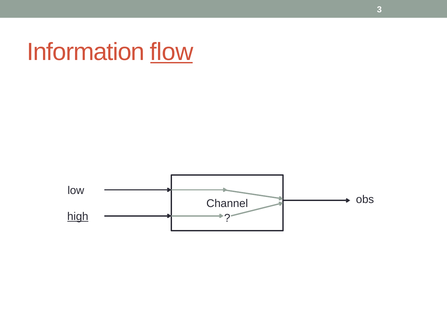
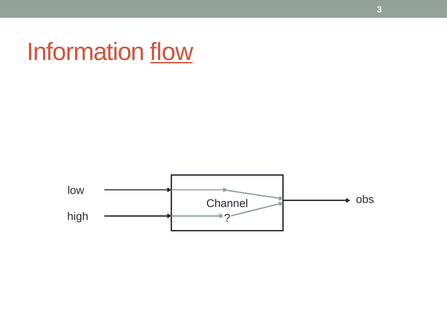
high underline: present -> none
